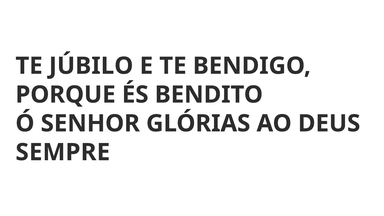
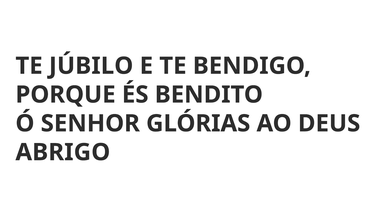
SEMPRE: SEMPRE -> ABRIGO
